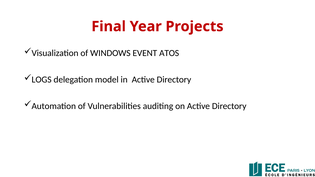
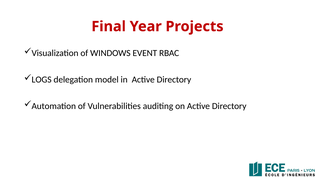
ATOS: ATOS -> RBAC
